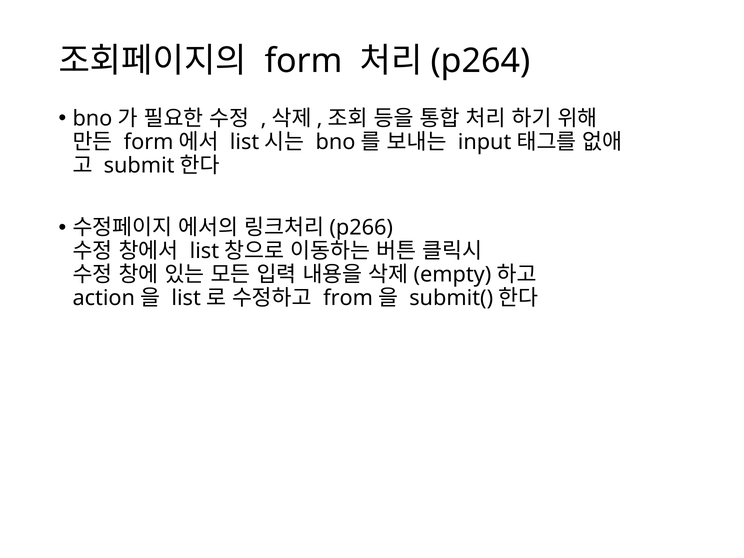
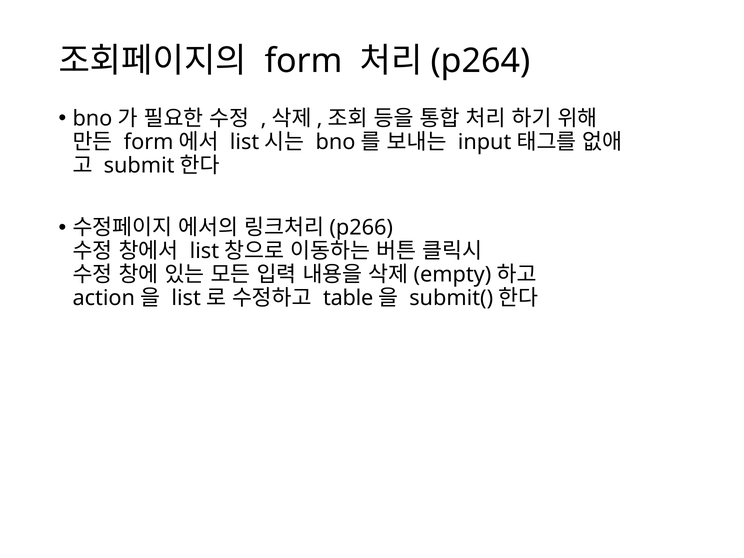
from: from -> table
